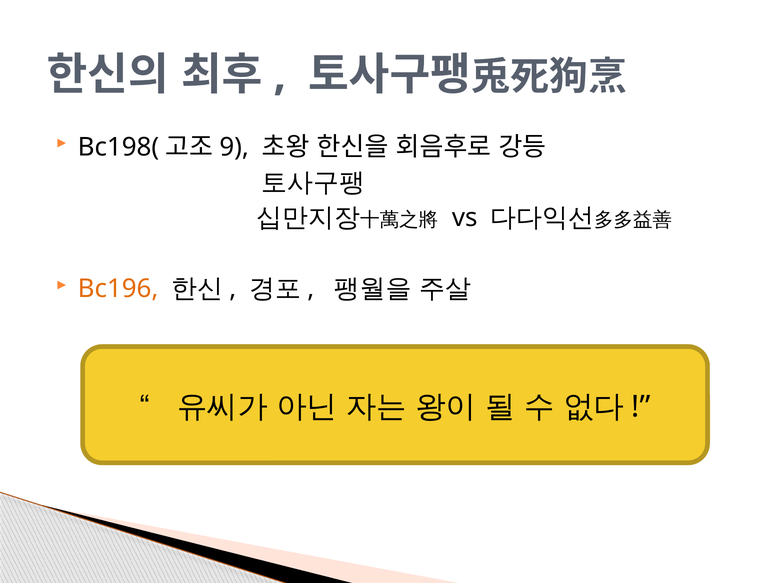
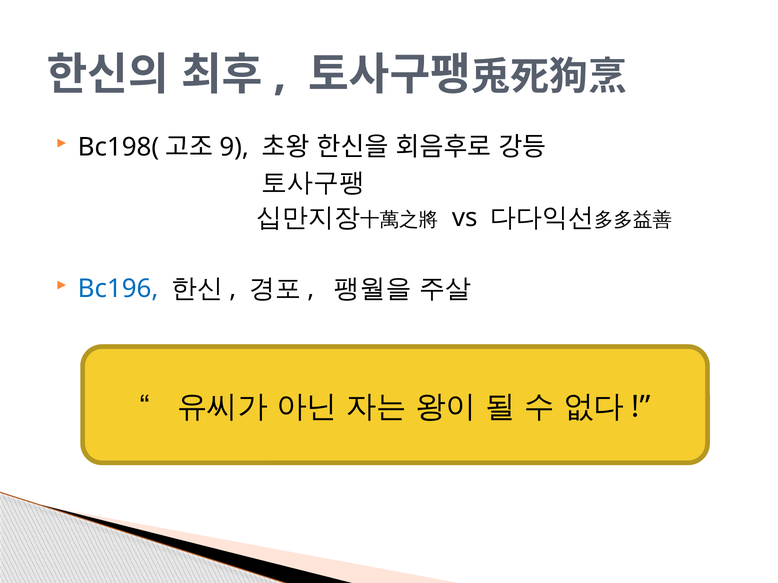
Bc196 colour: orange -> blue
